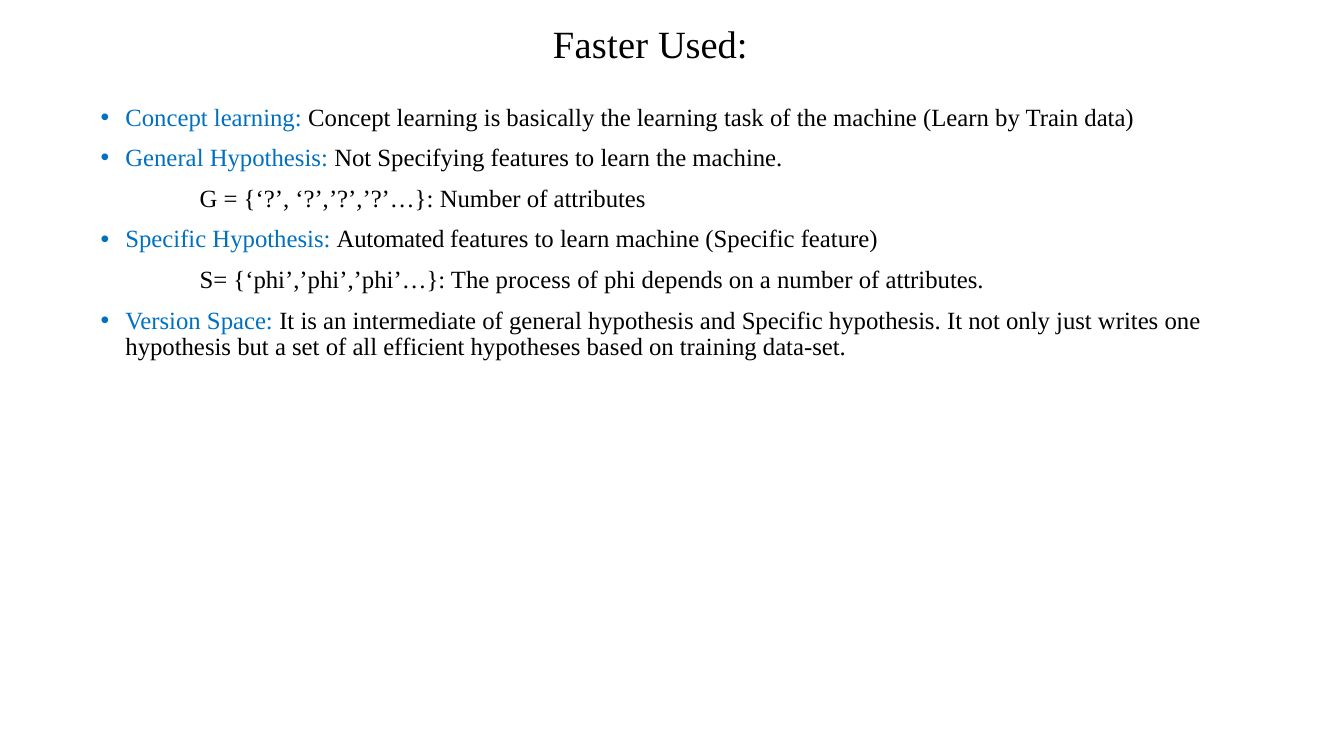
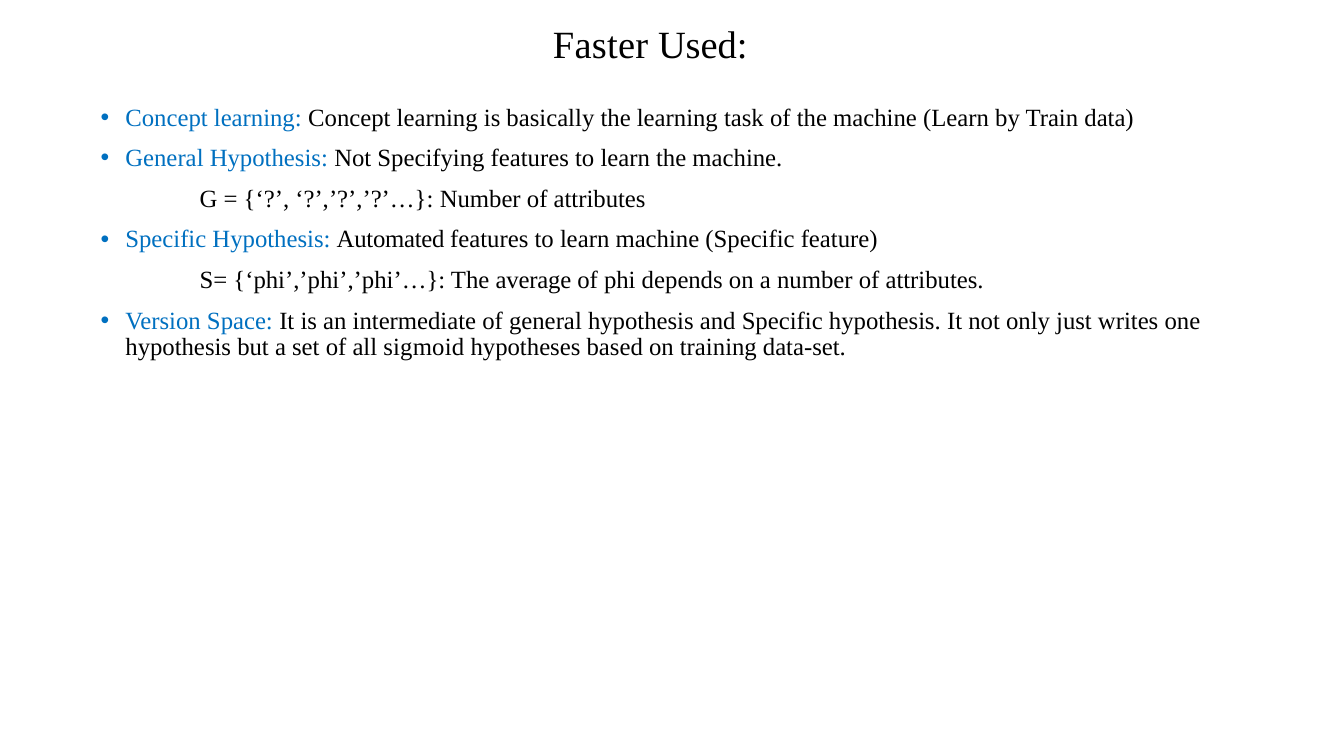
process: process -> average
efficient: efficient -> sigmoid
